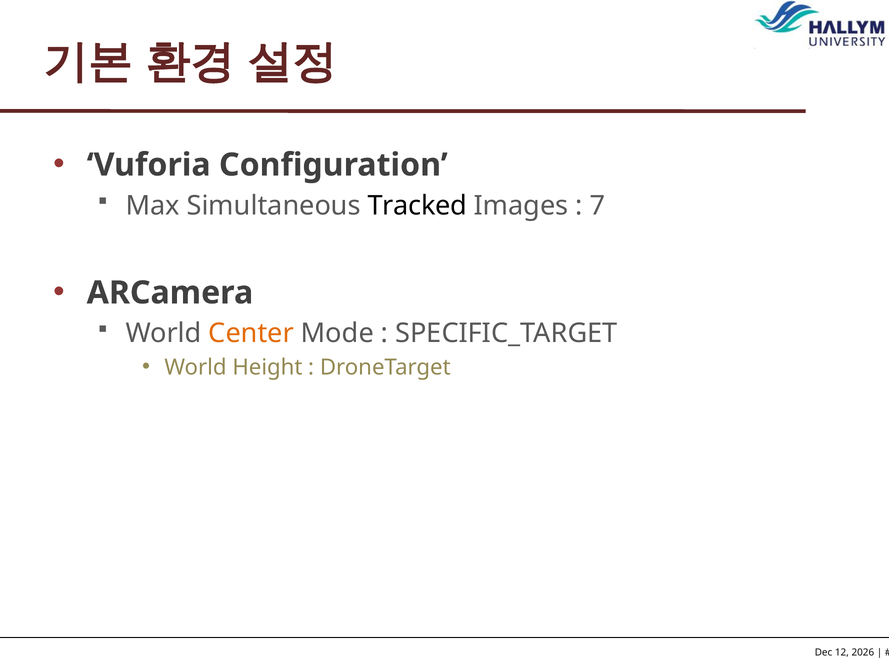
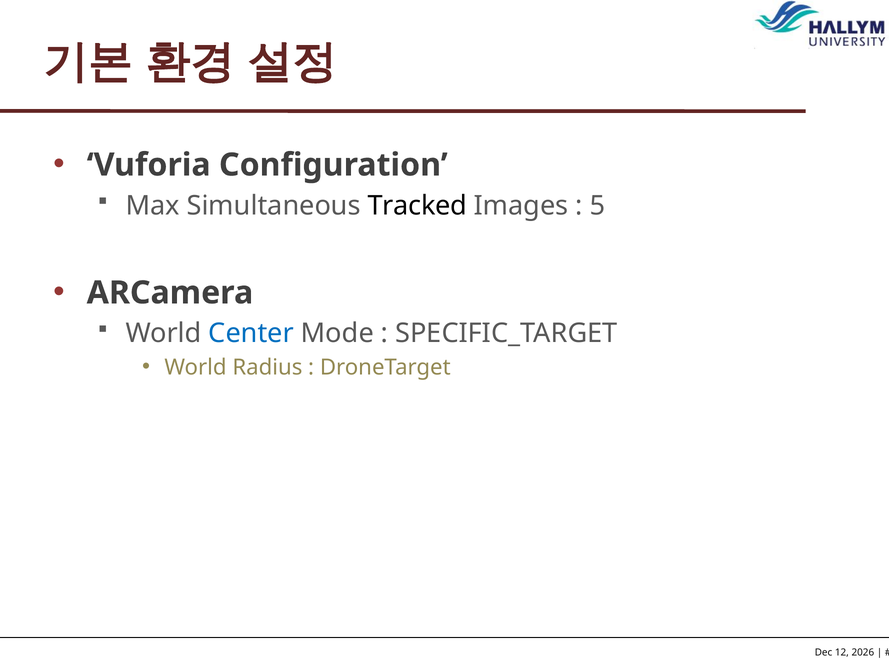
7: 7 -> 5
Center colour: orange -> blue
Height: Height -> Radius
